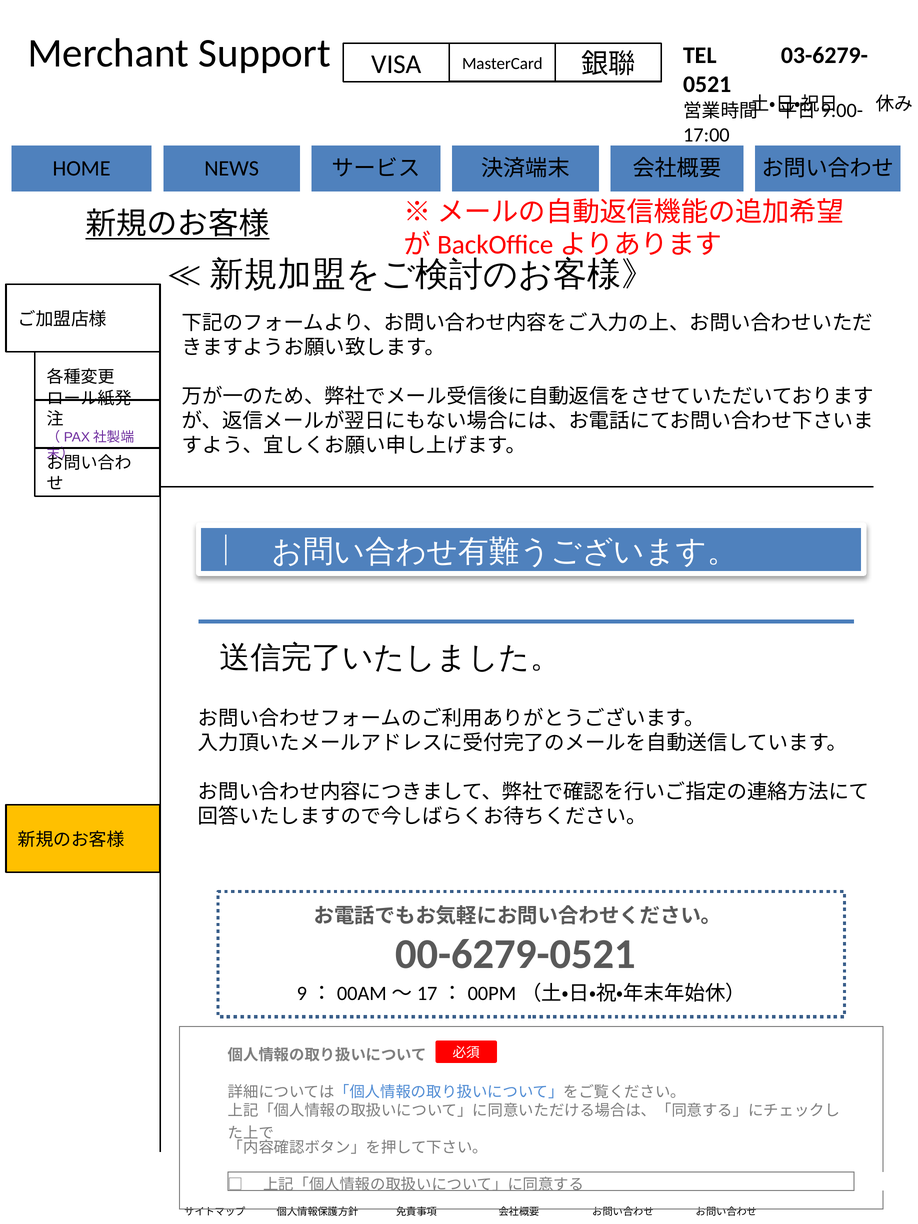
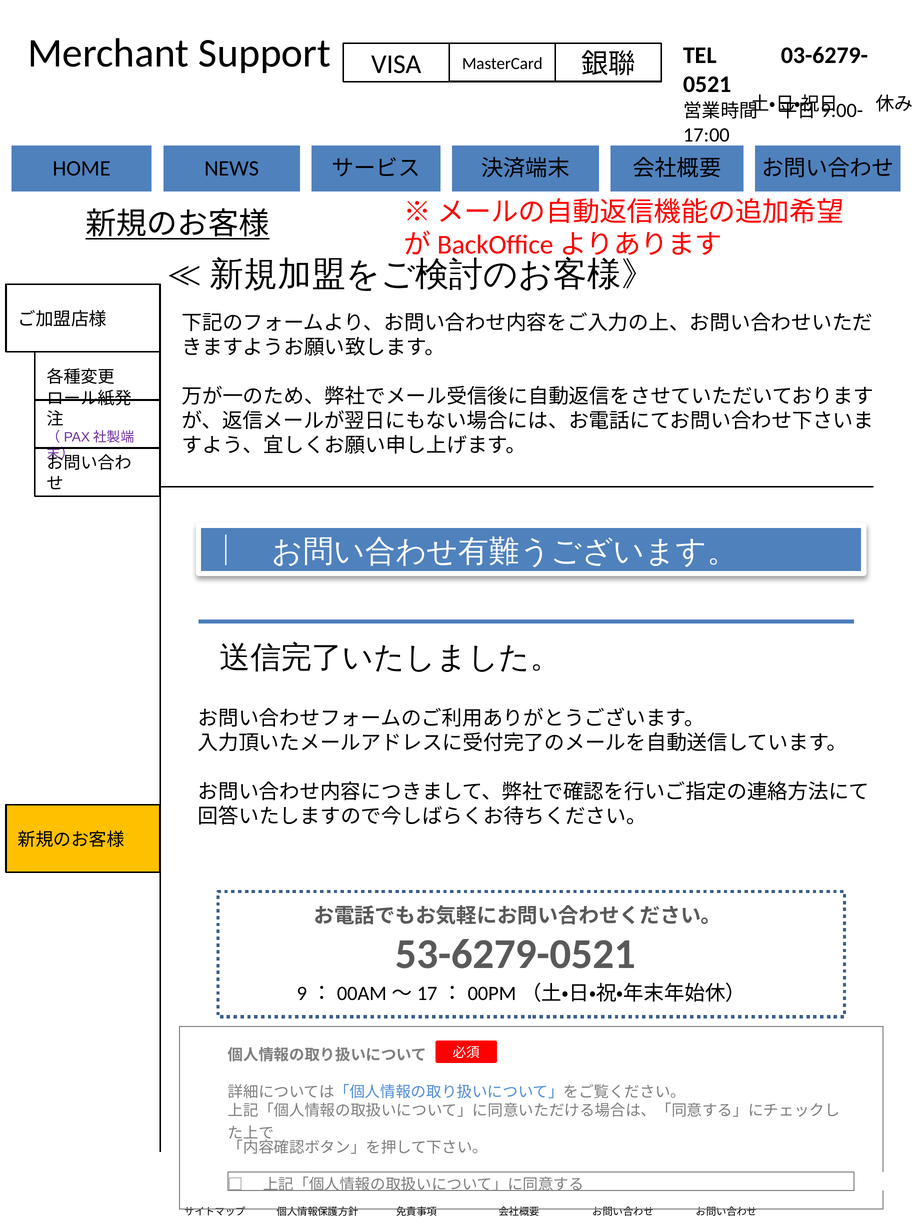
00-6279-0521: 00-6279-0521 -> 53-6279-0521
